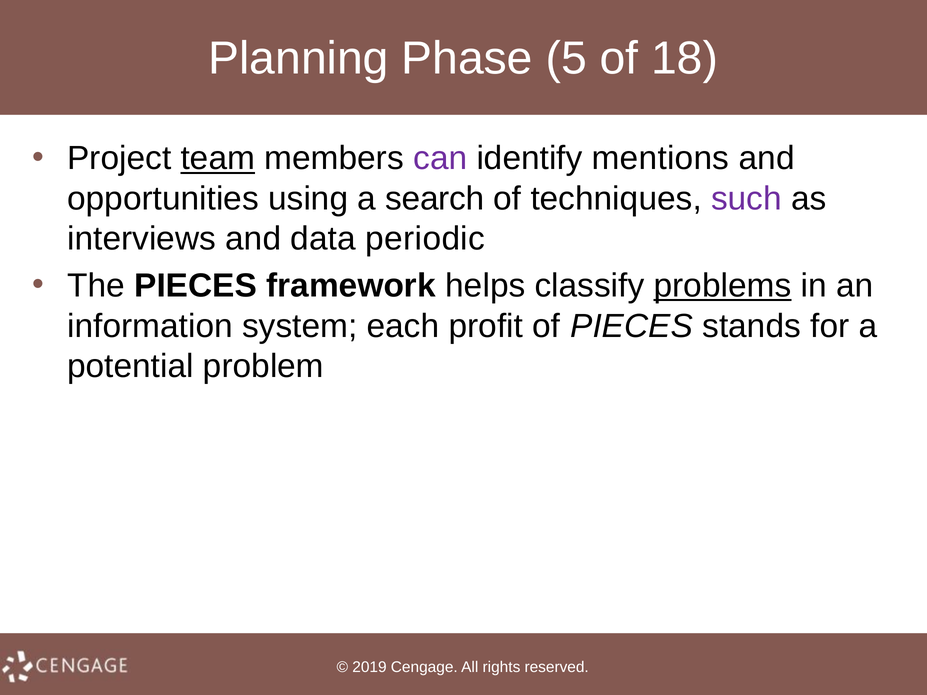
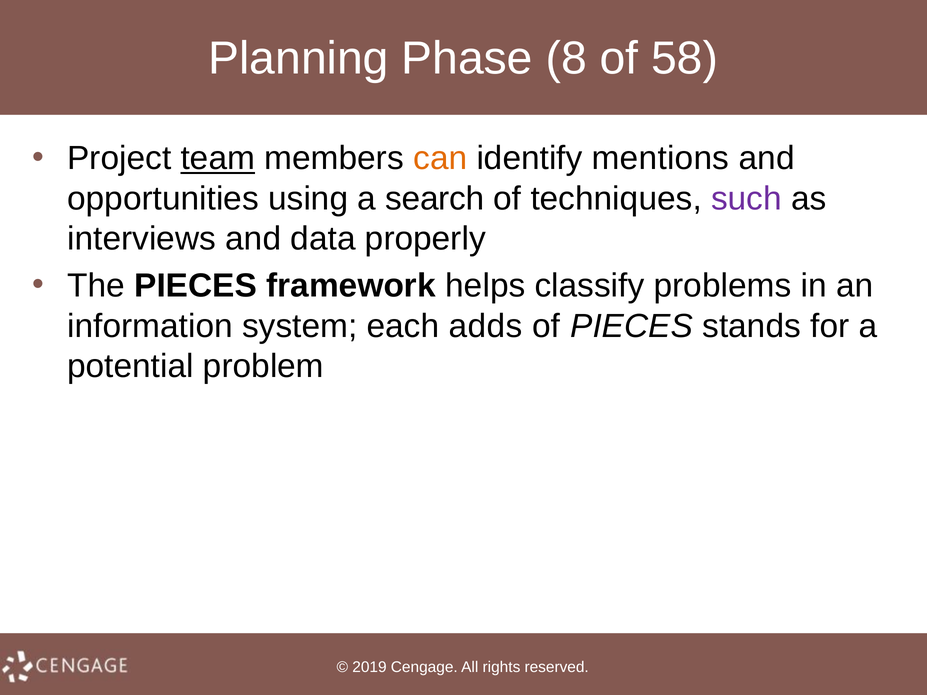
5: 5 -> 8
18: 18 -> 58
can colour: purple -> orange
periodic: periodic -> properly
problems underline: present -> none
profit: profit -> adds
